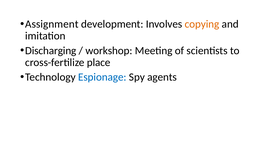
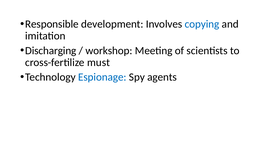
Assignment: Assignment -> Responsible
copying colour: orange -> blue
place: place -> must
